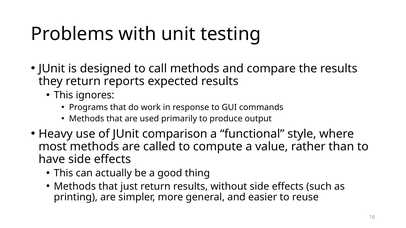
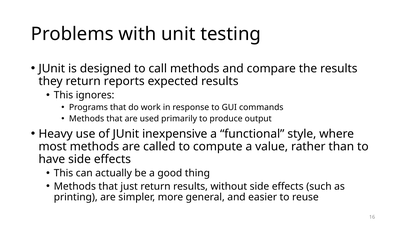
comparison: comparison -> inexpensive
